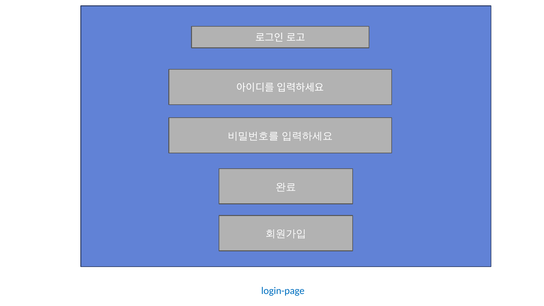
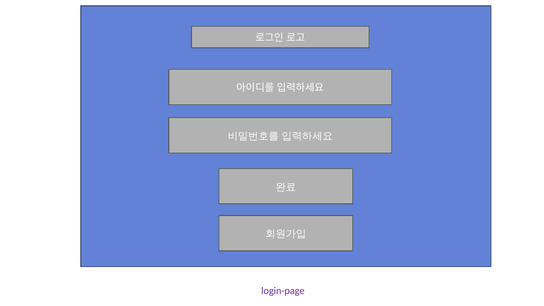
login-page colour: blue -> purple
